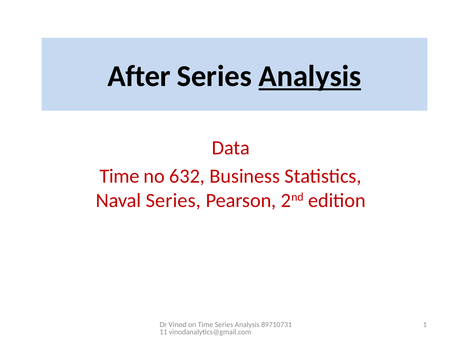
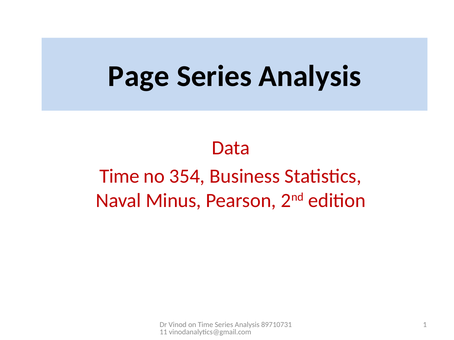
After: After -> Page
Analysis at (310, 76) underline: present -> none
632: 632 -> 354
Naval Series: Series -> Minus
